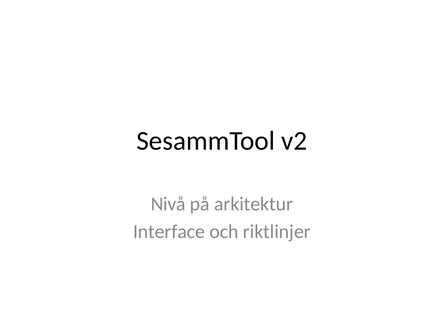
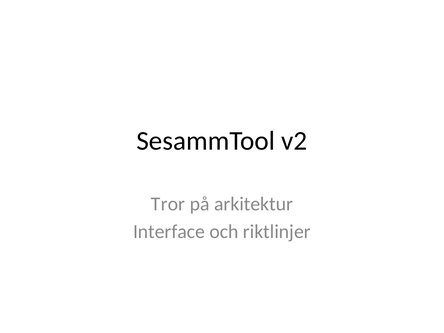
Nivå: Nivå -> Tror
